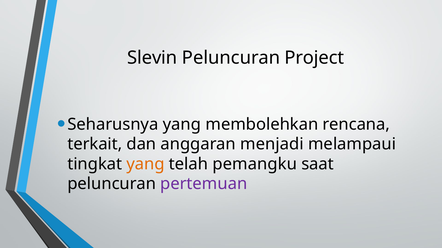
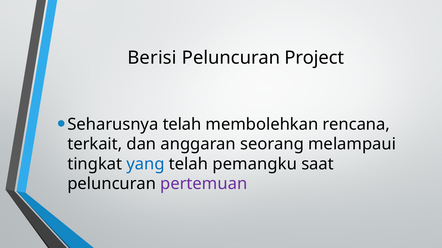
Slevin: Slevin -> Berisi
Seharusnya yang: yang -> telah
menjadi: menjadi -> seorang
yang at (146, 164) colour: orange -> blue
